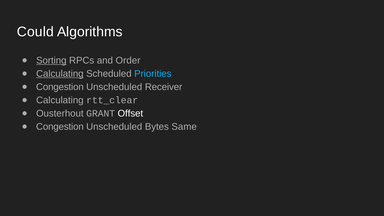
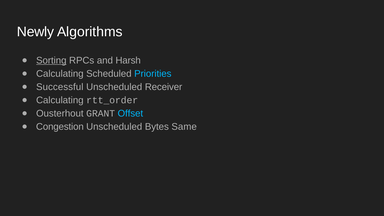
Could: Could -> Newly
Order: Order -> Harsh
Calculating at (60, 74) underline: present -> none
Congestion at (60, 87): Congestion -> Successful
rtt_clear: rtt_clear -> rtt_order
Offset colour: white -> light blue
